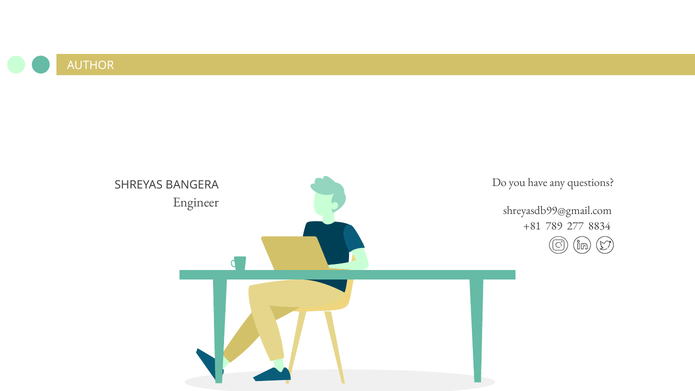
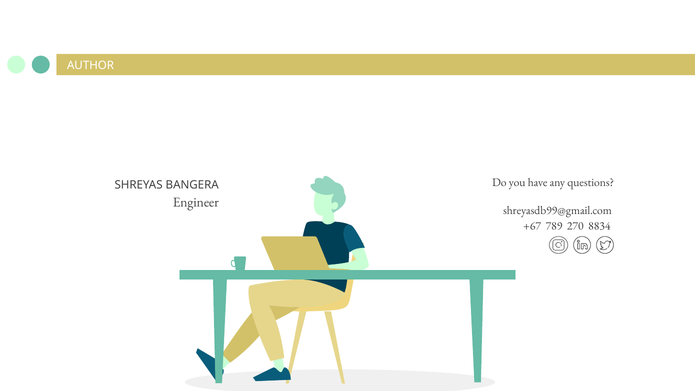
+81: +81 -> +67
277: 277 -> 270
